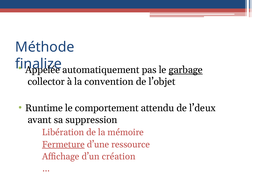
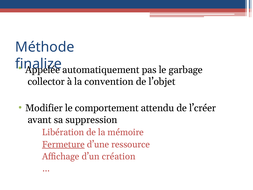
garbage underline: present -> none
Runtime: Runtime -> Modifier
l’deux: l’deux -> l’créer
